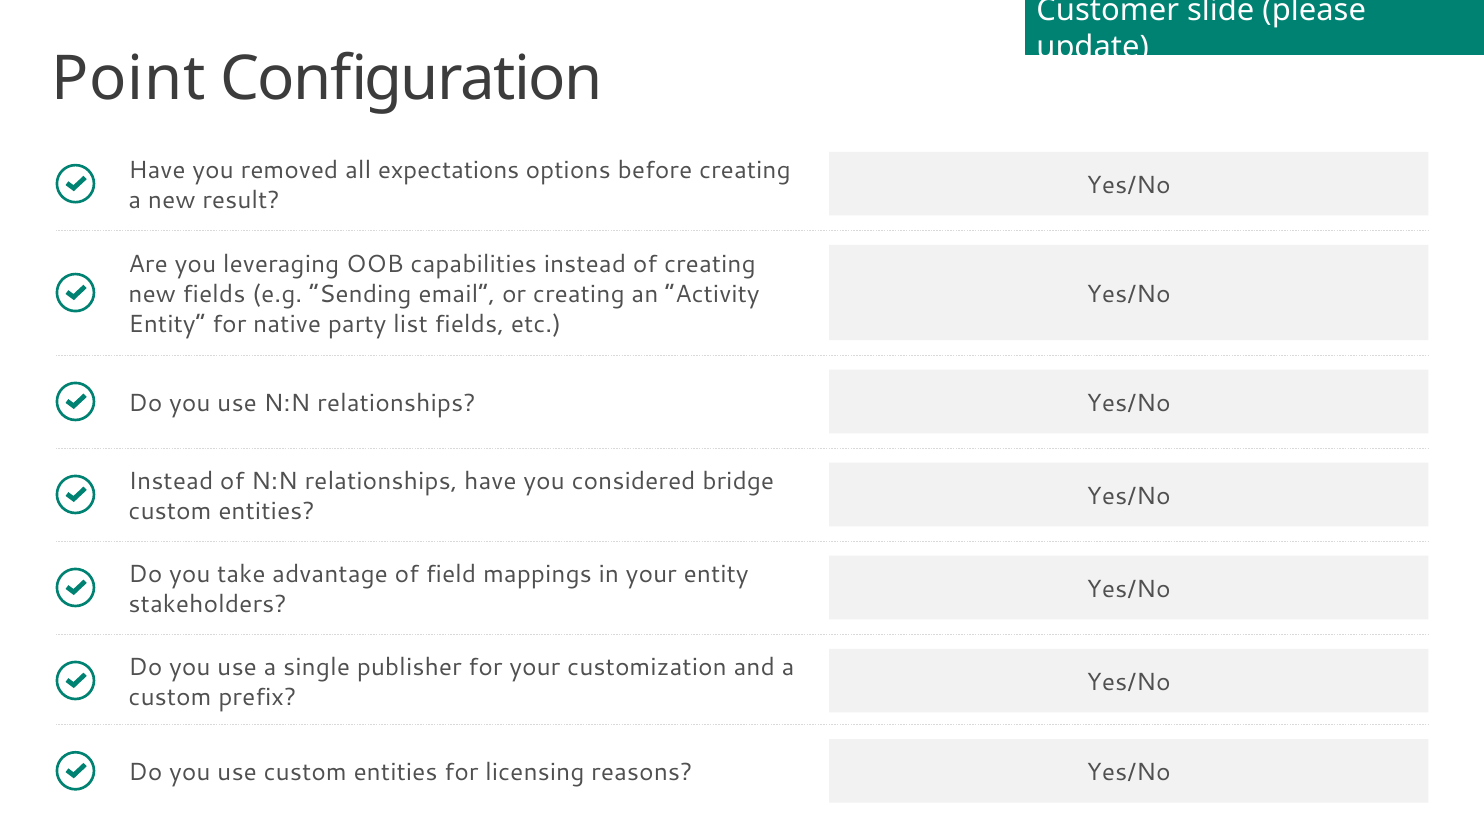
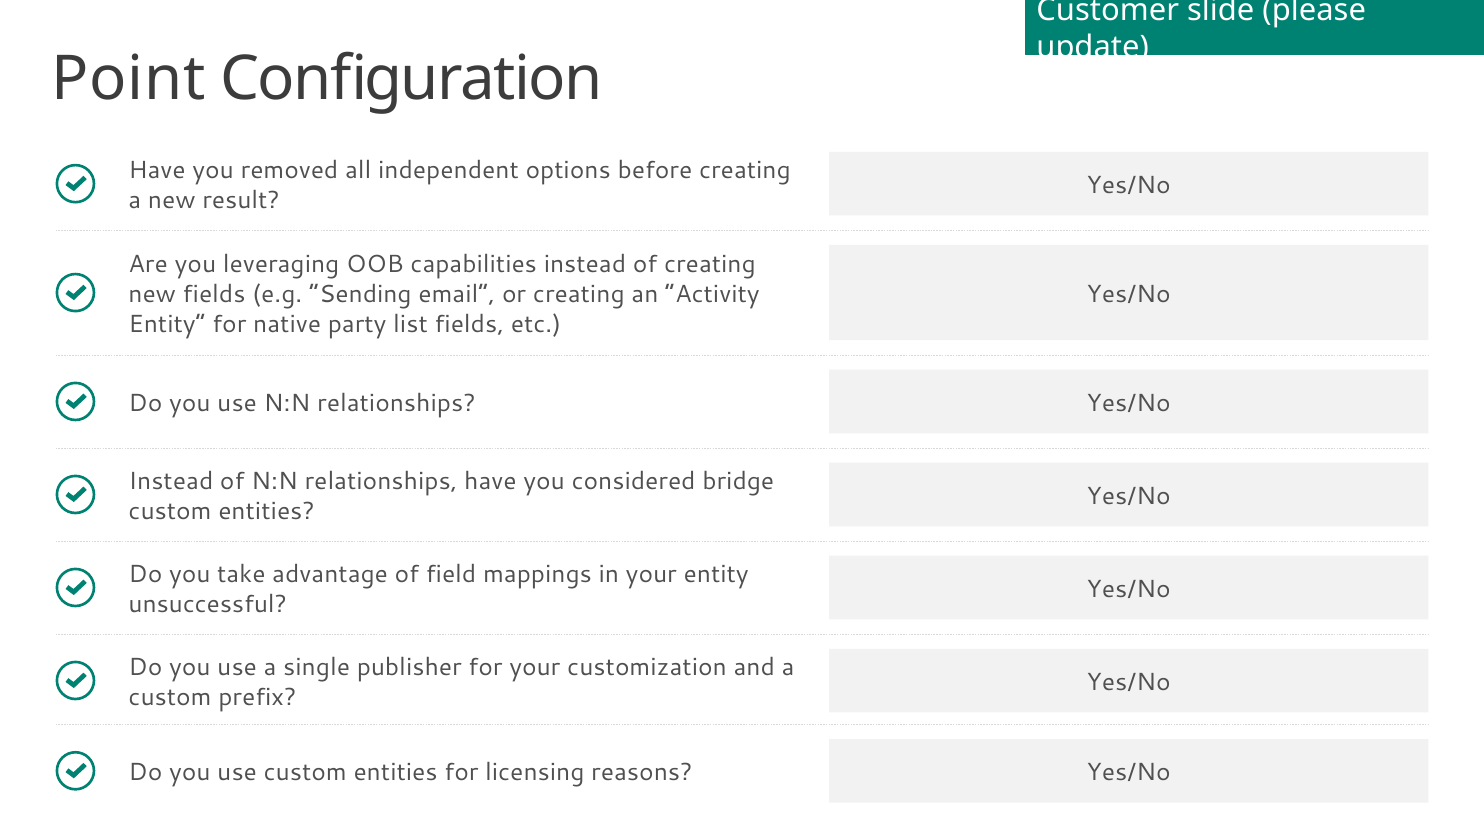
expectations: expectations -> independent
stakeholders: stakeholders -> unsuccessful
